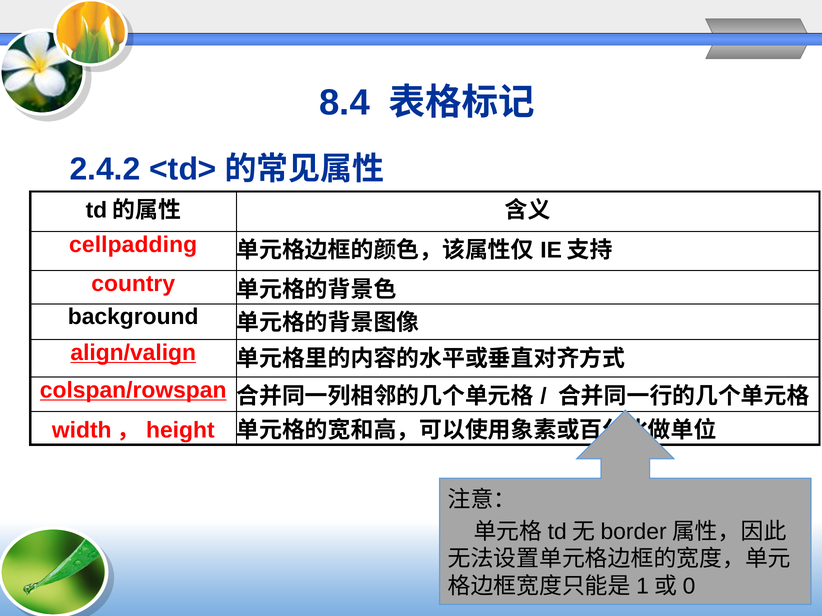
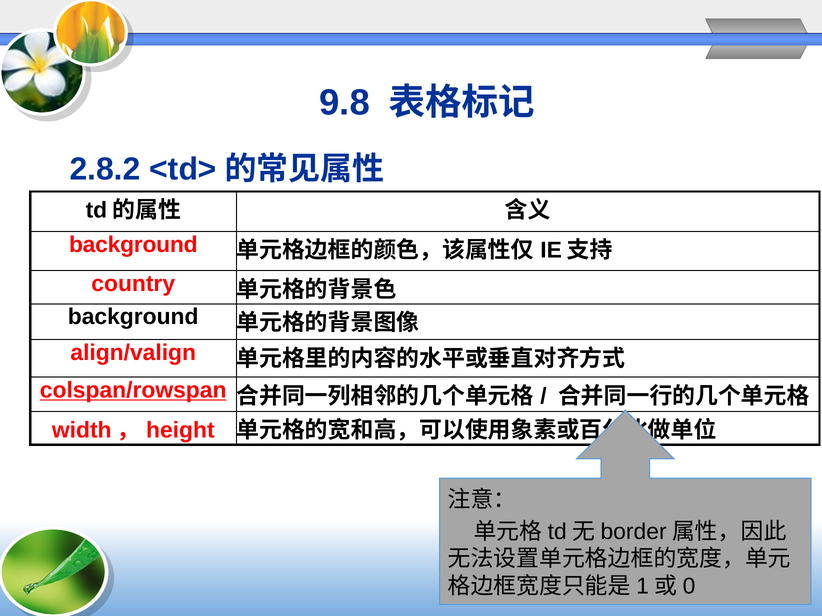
8.4: 8.4 -> 9.8
2.4.2: 2.4.2 -> 2.8.2
cellpadding at (133, 245): cellpadding -> background
align/valign underline: present -> none
